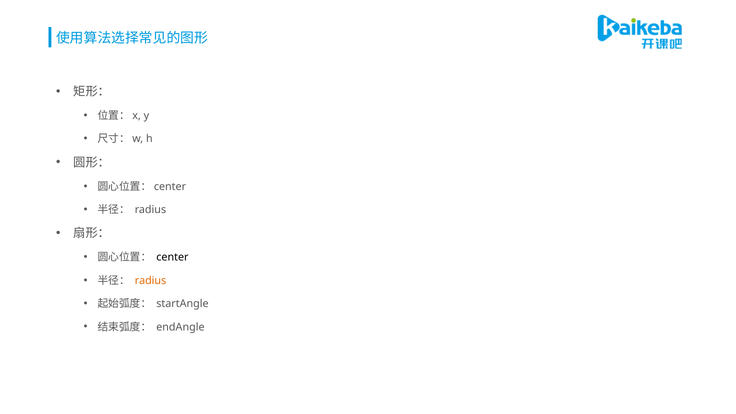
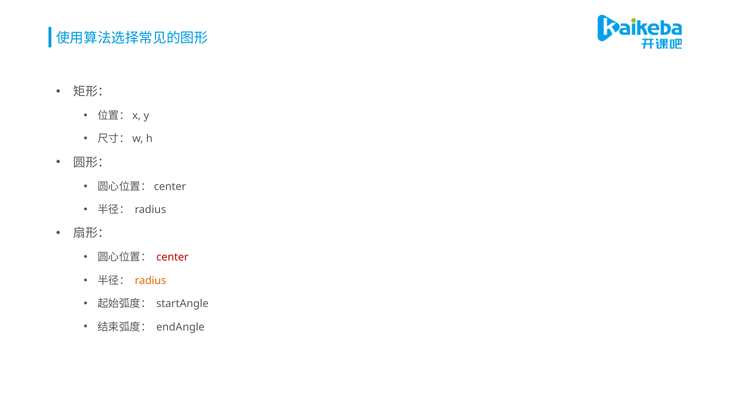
center colour: black -> red
